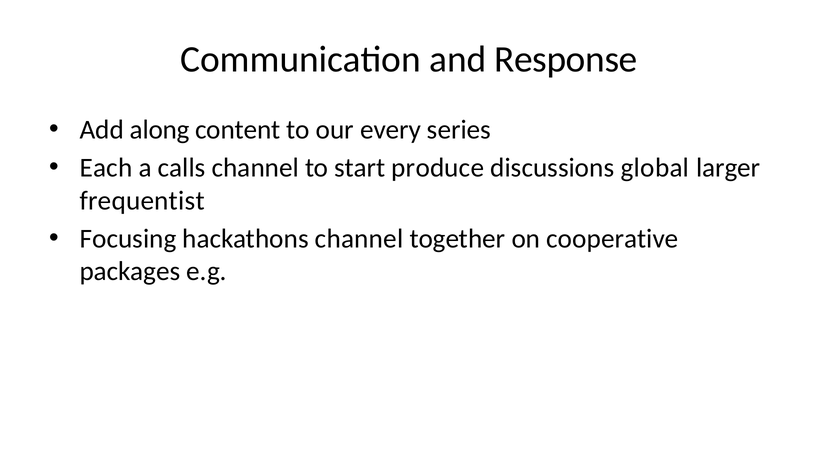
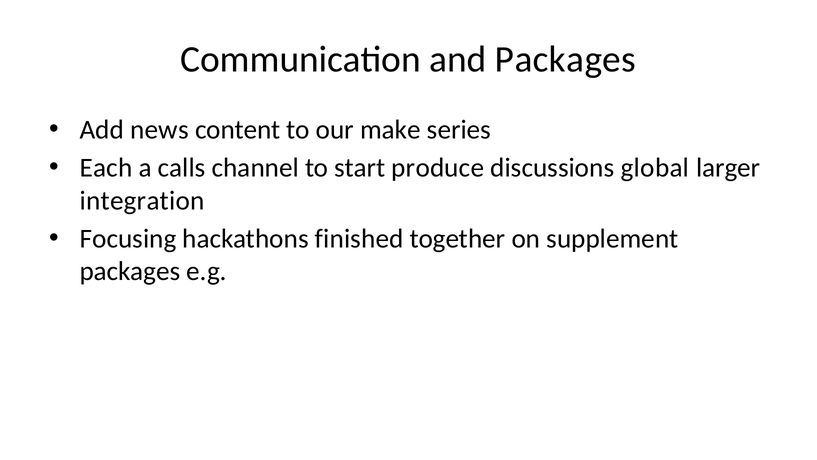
and Response: Response -> Packages
along: along -> news
every: every -> make
frequentist: frequentist -> integration
hackathons channel: channel -> finished
cooperative: cooperative -> supplement
